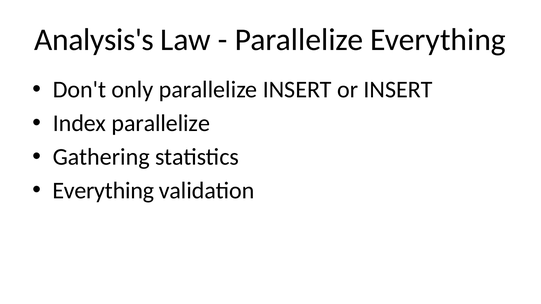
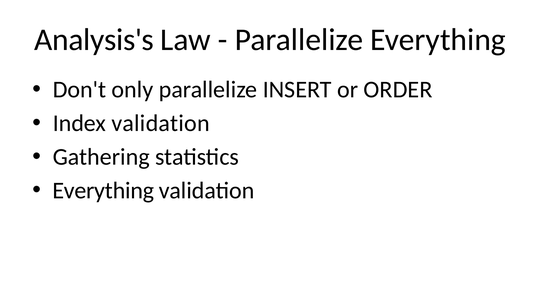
or INSERT: INSERT -> ORDER
Index parallelize: parallelize -> validation
